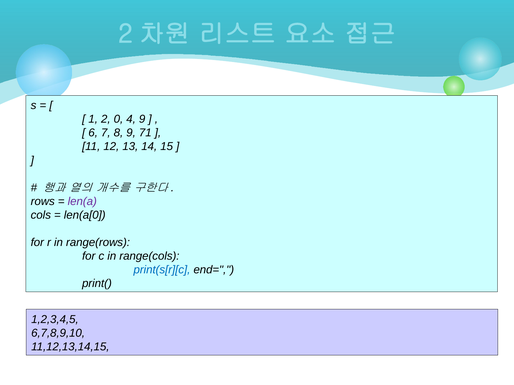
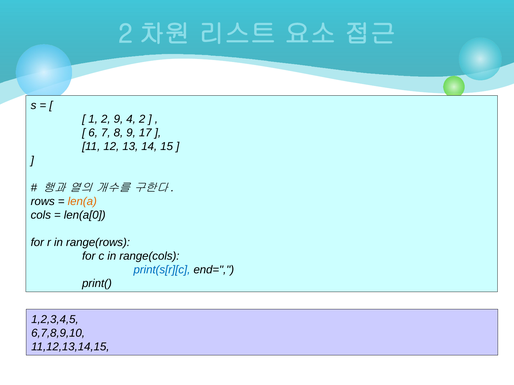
2 0: 0 -> 9
4 9: 9 -> 2
71: 71 -> 17
len(a colour: purple -> orange
